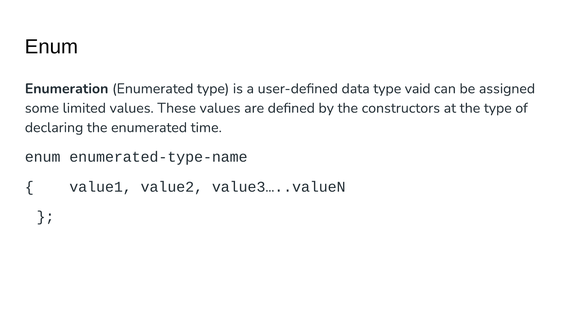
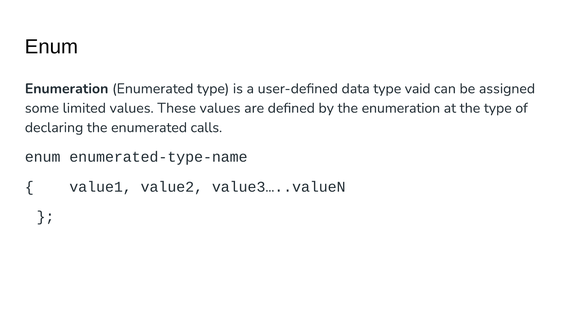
the constructors: constructors -> enumeration
time: time -> calls
